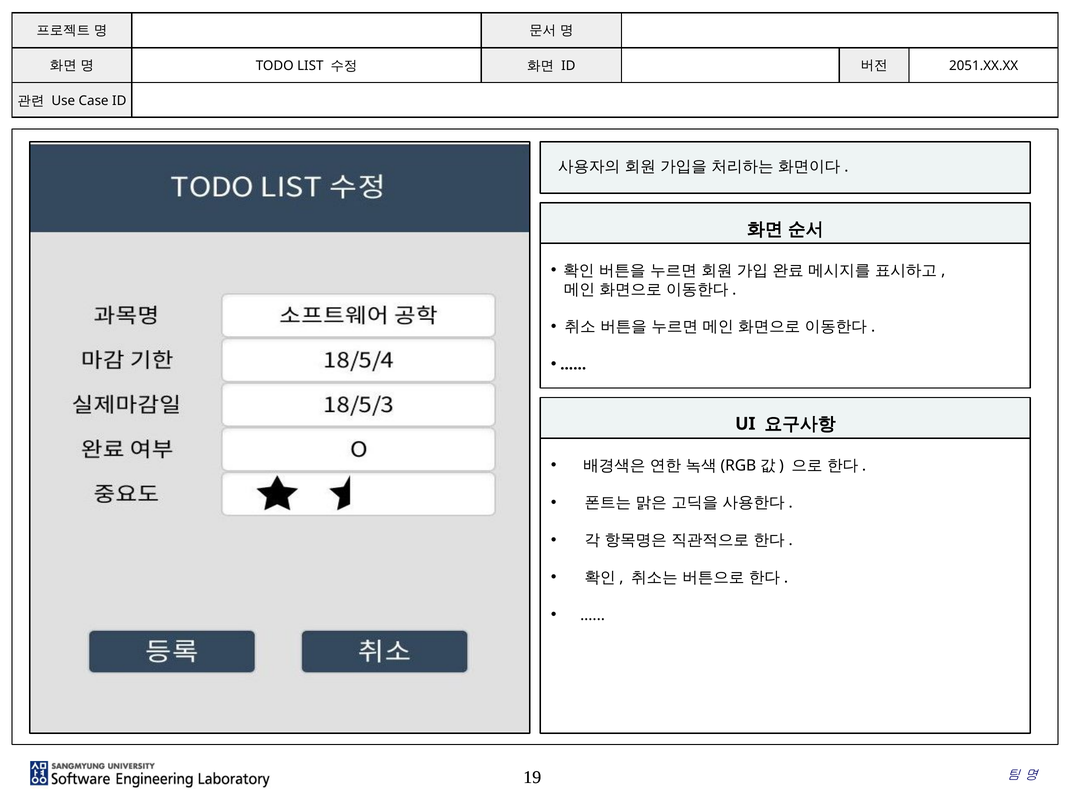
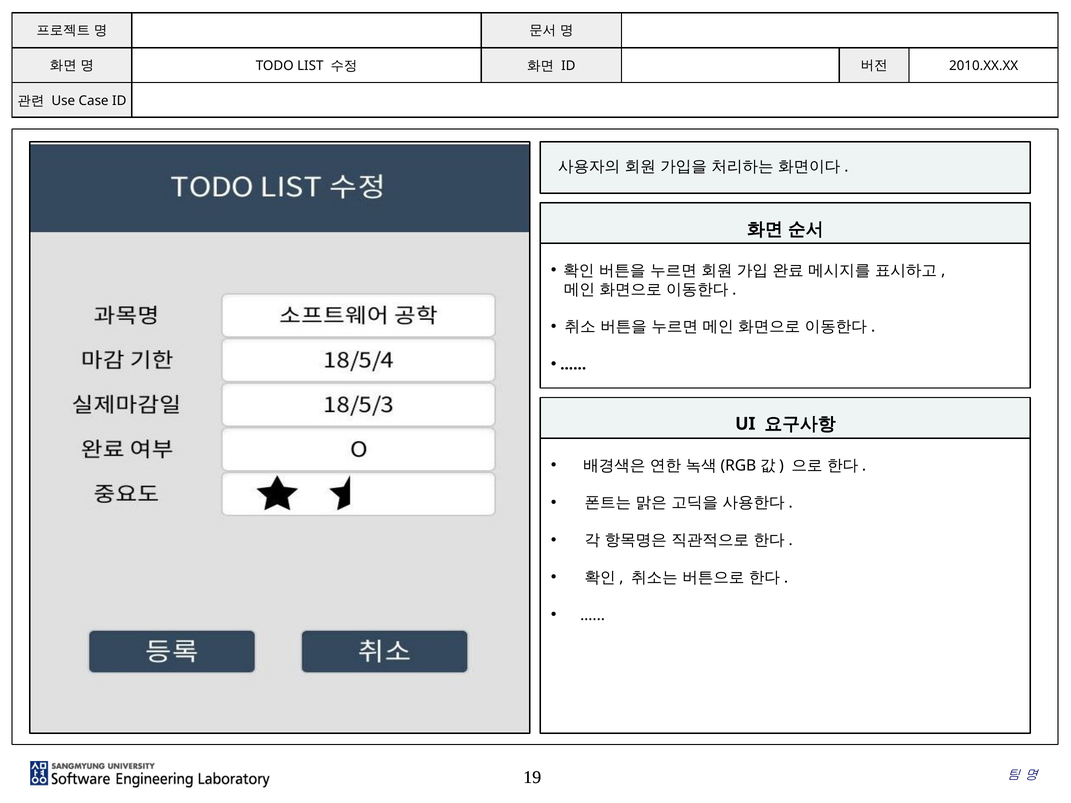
2051.XX.XX: 2051.XX.XX -> 2010.XX.XX
